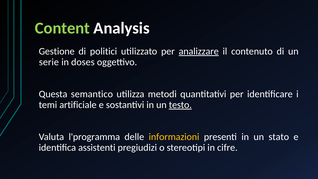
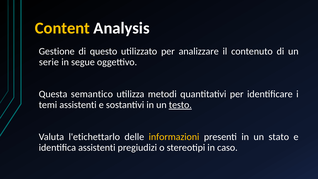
Content colour: light green -> yellow
politici: politici -> questo
analizzare underline: present -> none
doses: doses -> segue
temi artificiale: artificiale -> assistenti
l'programma: l'programma -> l'etichettarlo
cifre: cifre -> caso
